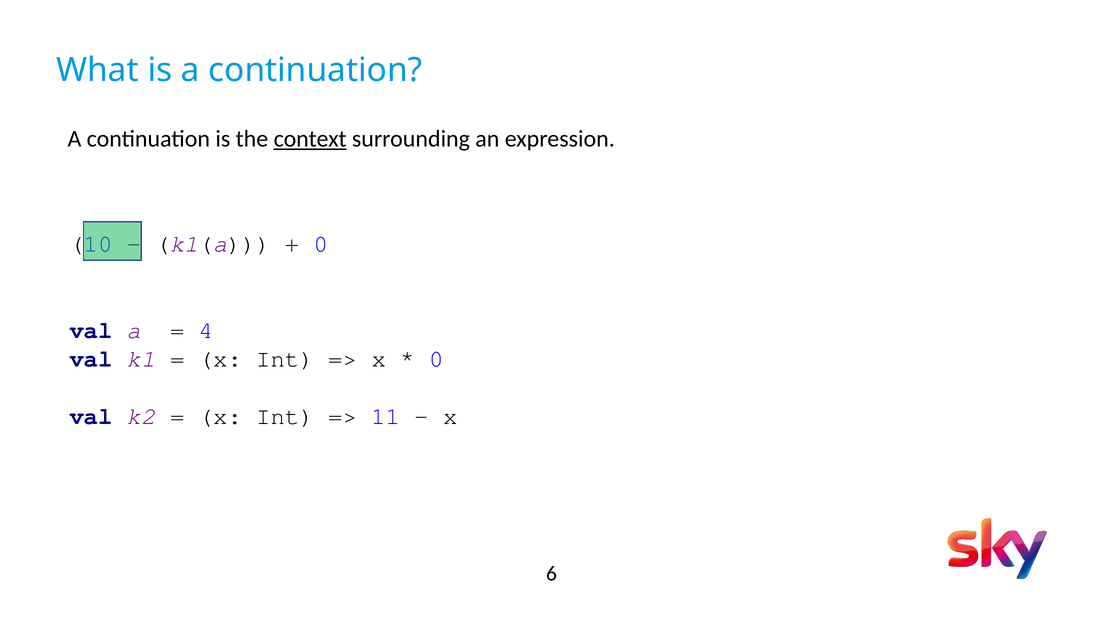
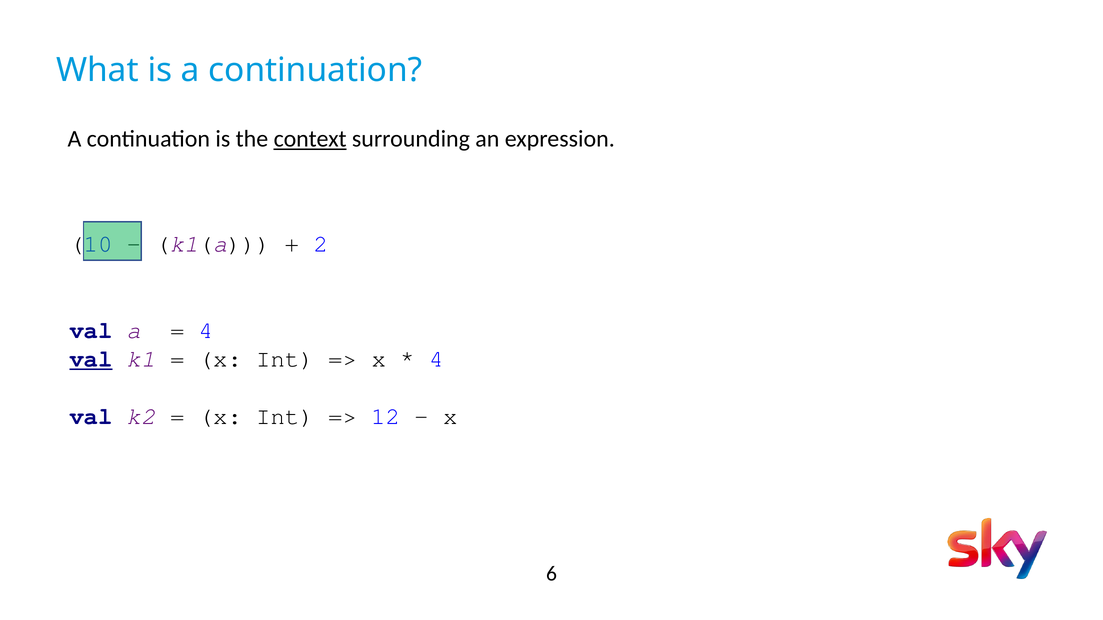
0 at (321, 244): 0 -> 2
val at (91, 359) underline: none -> present
0 at (436, 359): 0 -> 4
11: 11 -> 12
